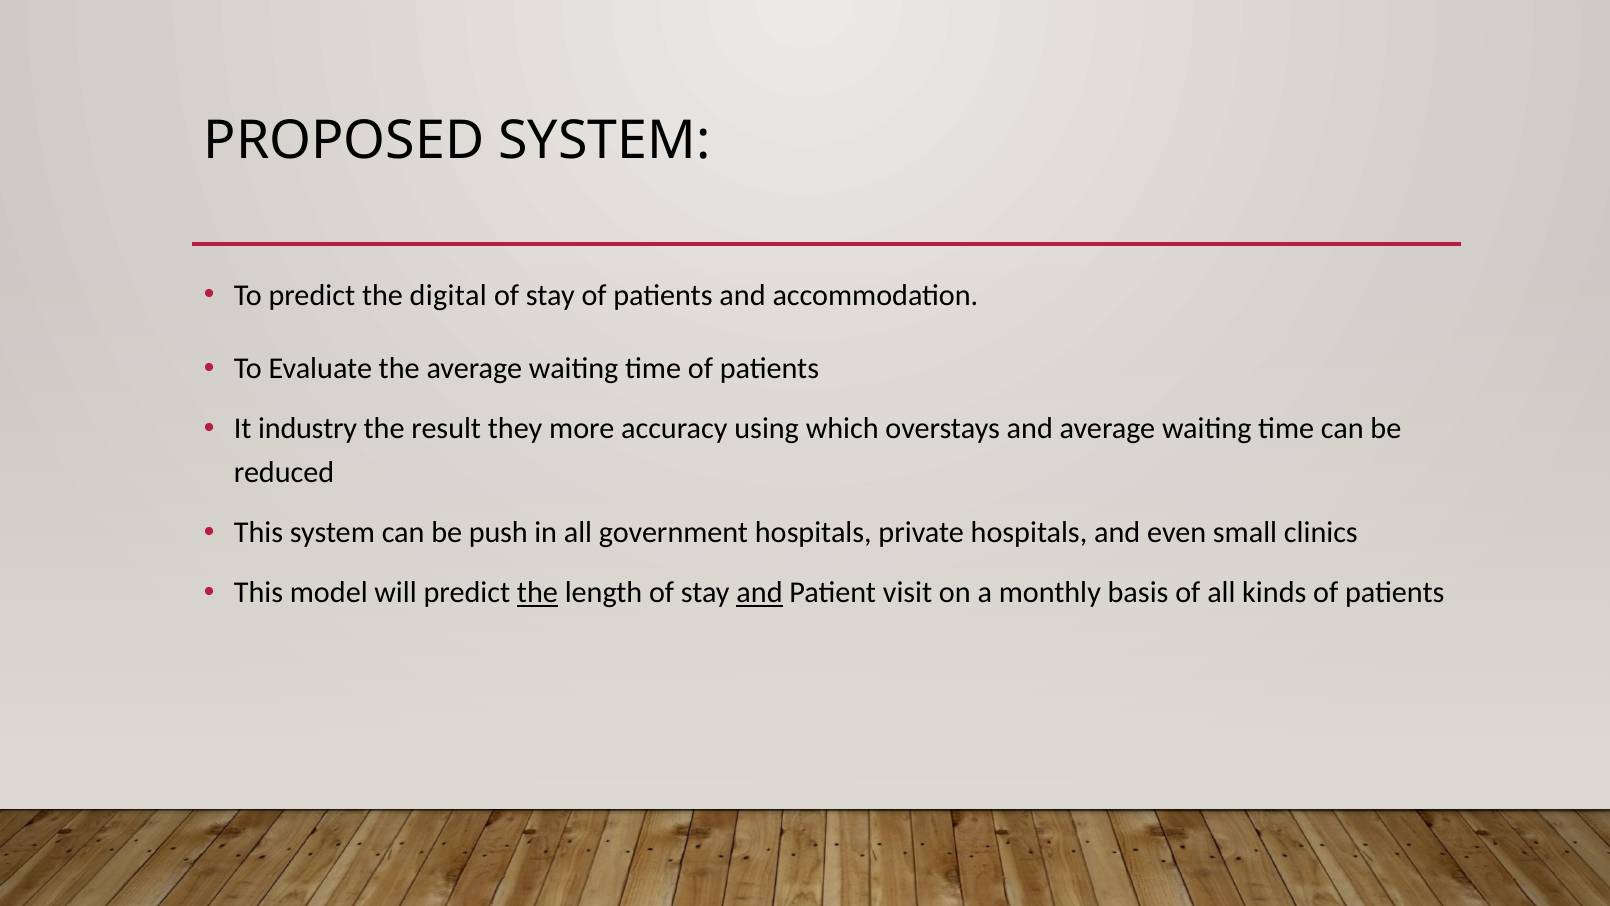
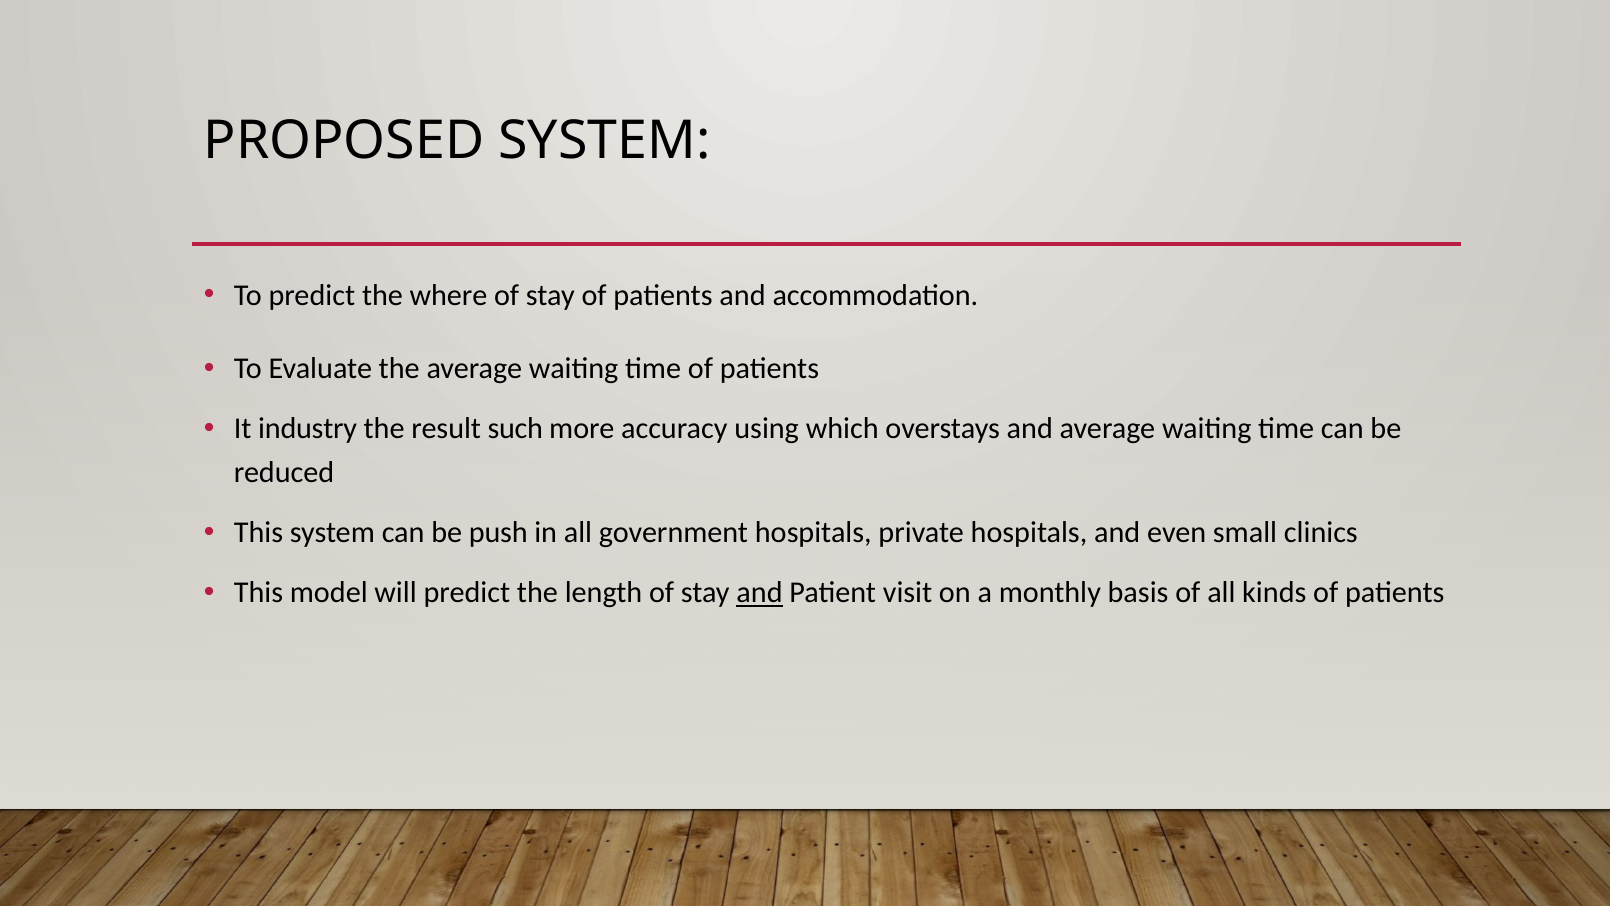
digital: digital -> where
they: they -> such
the at (537, 593) underline: present -> none
